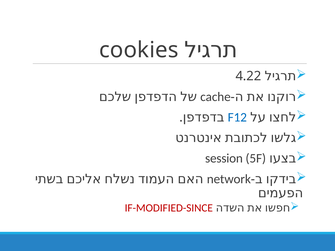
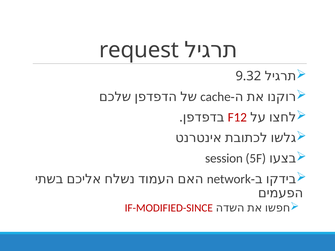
cookies: cookies -> request
4.22: 4.22 -> 9.32
F12 colour: blue -> red
